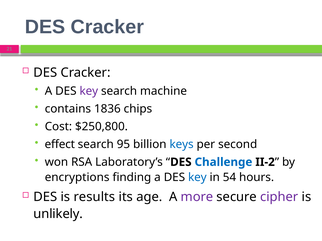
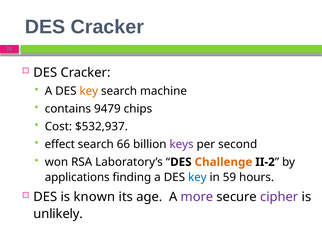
key at (89, 91) colour: purple -> orange
1836: 1836 -> 9479
$250,800: $250,800 -> $532,937
95: 95 -> 66
keys colour: blue -> purple
Challenge colour: blue -> orange
encryptions: encryptions -> applications
54: 54 -> 59
results: results -> known
